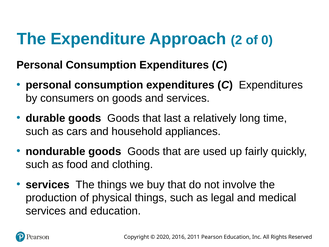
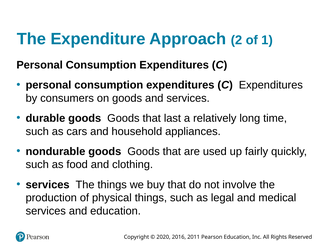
0: 0 -> 1
